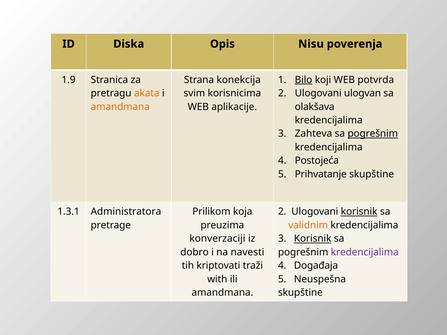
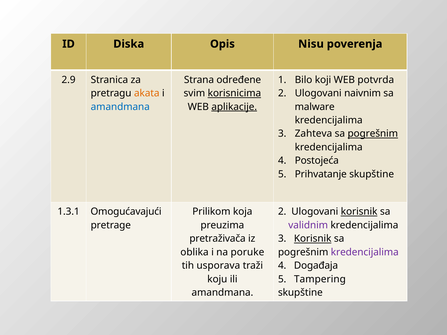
1.9: 1.9 -> 2.9
konekcija: konekcija -> određene
Bilo underline: present -> none
korisnicima underline: none -> present
ulogvan: ulogvan -> naivnim
amandmana at (120, 107) colour: orange -> blue
aplikacije underline: none -> present
olakšava: olakšava -> malware
Administratora: Administratora -> Omogućavajući
validnim colour: orange -> purple
konverzaciji: konverzaciji -> pretraživača
dobro: dobro -> oblika
navesti: navesti -> poruke
kriptovati: kriptovati -> usporava
with: with -> koju
Neuspešna: Neuspešna -> Tampering
